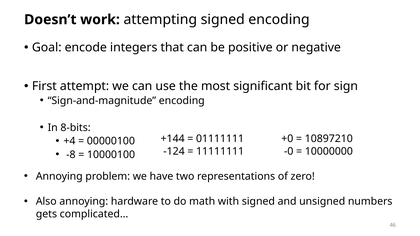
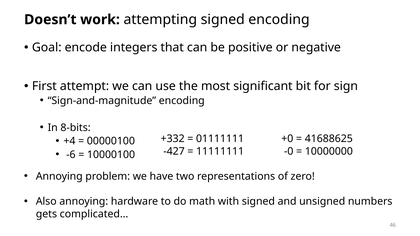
+144: +144 -> +332
10897210: 10897210 -> 41688625
-124: -124 -> -427
-8: -8 -> -6
